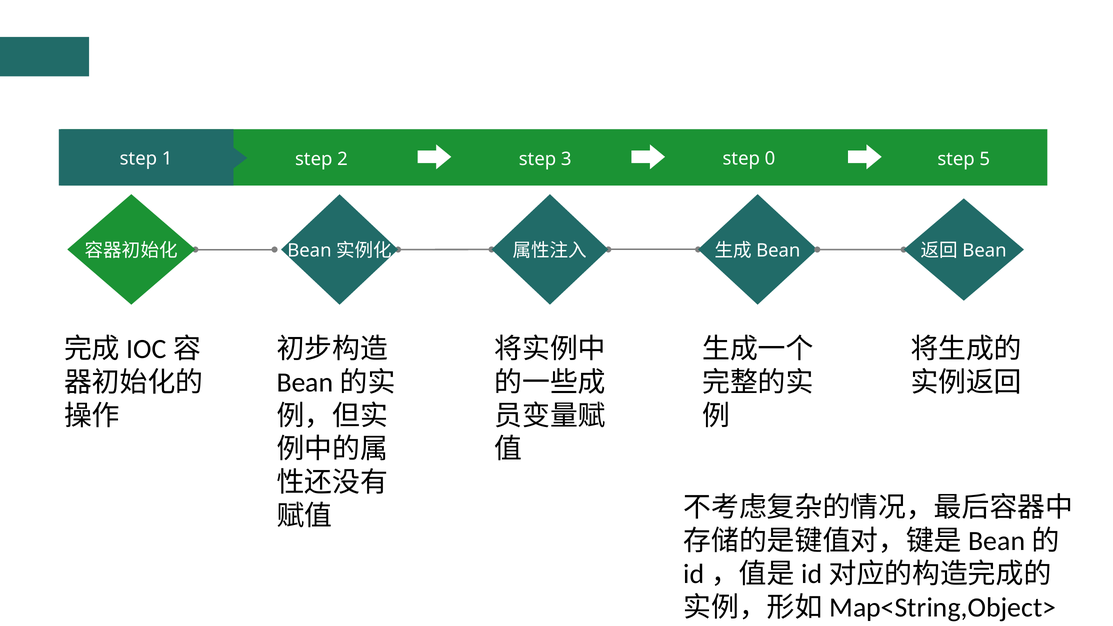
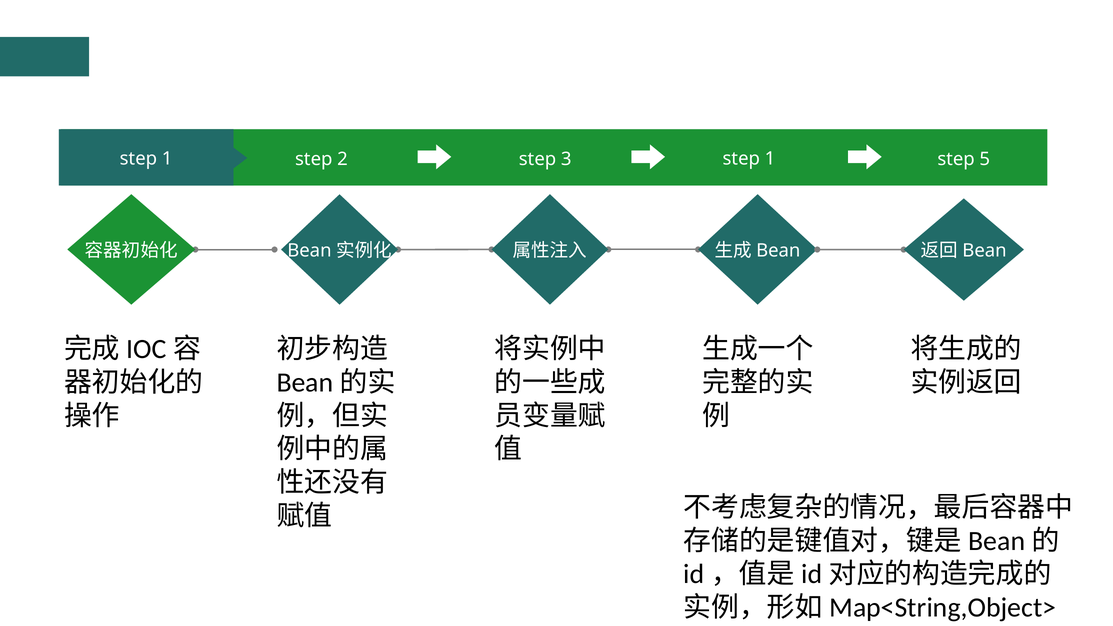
3 step 0: 0 -> 1
